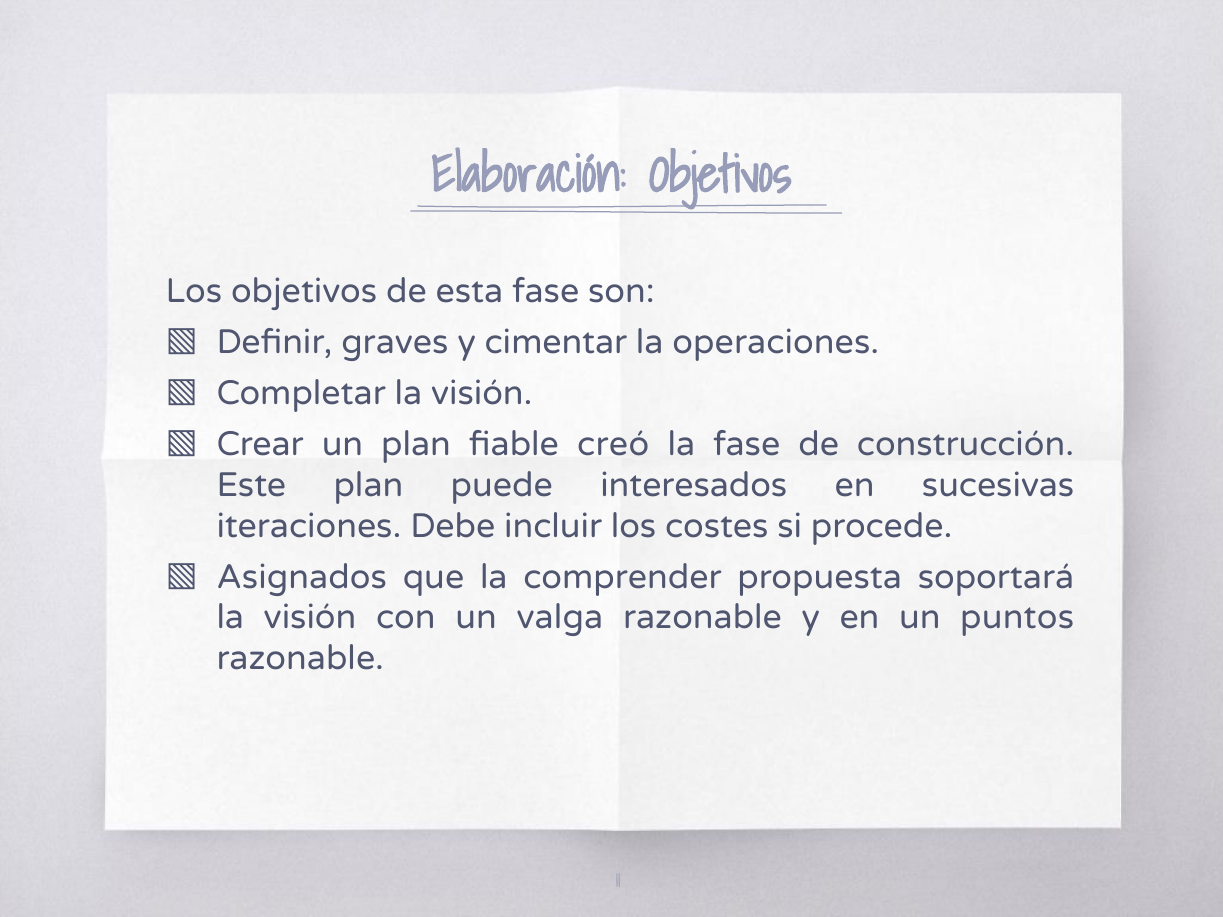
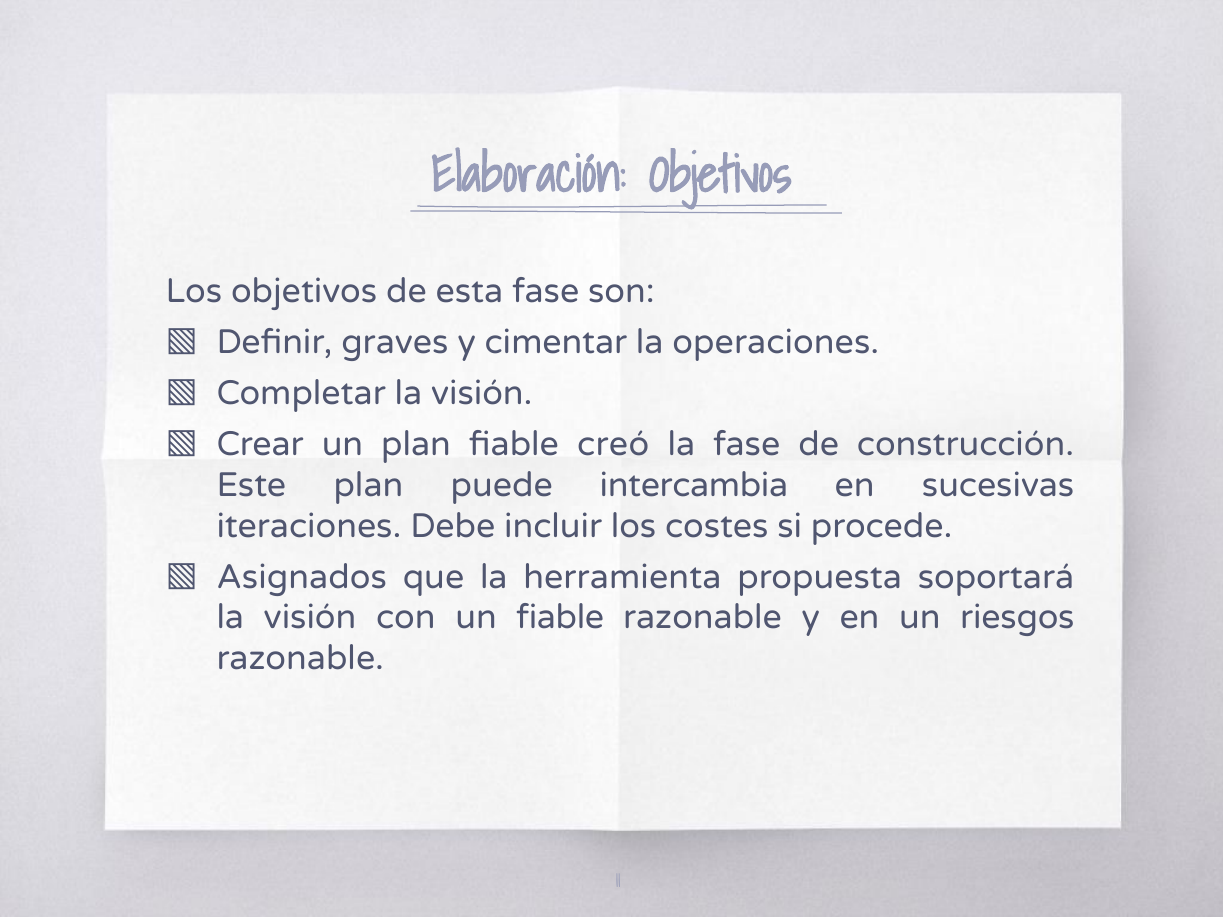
interesados: interesados -> intercambia
comprender: comprender -> herramienta
un valga: valga -> fiable
puntos: puntos -> riesgos
